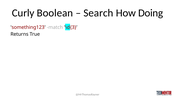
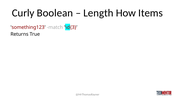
Search: Search -> Length
Doing: Doing -> Items
